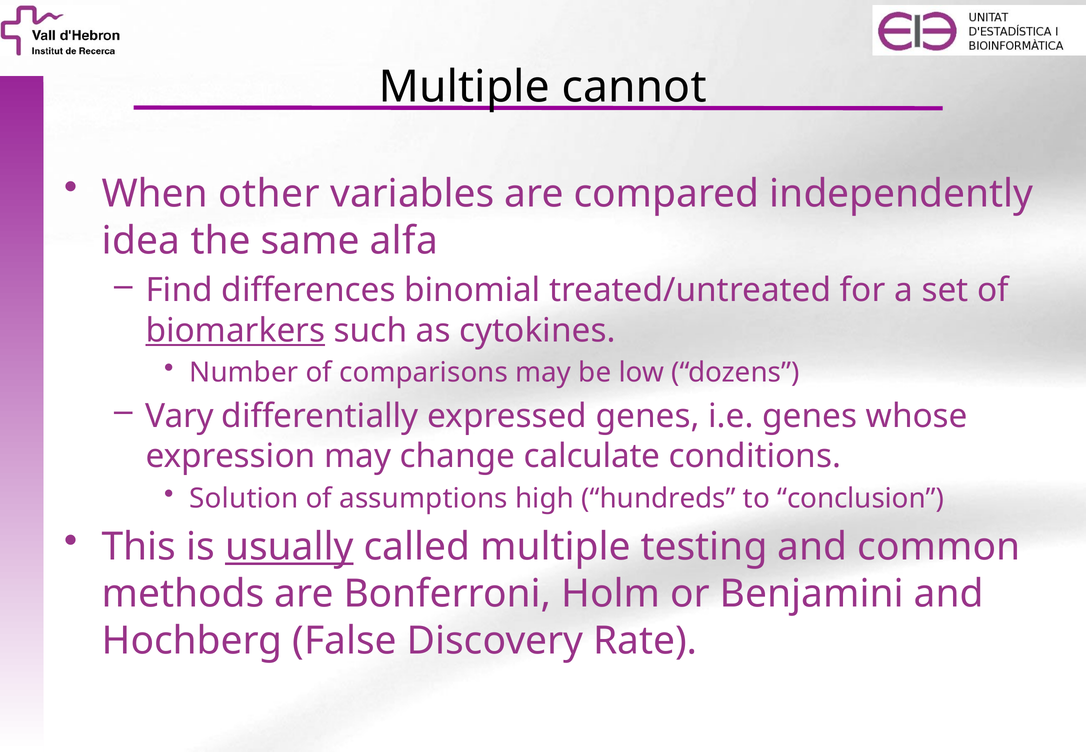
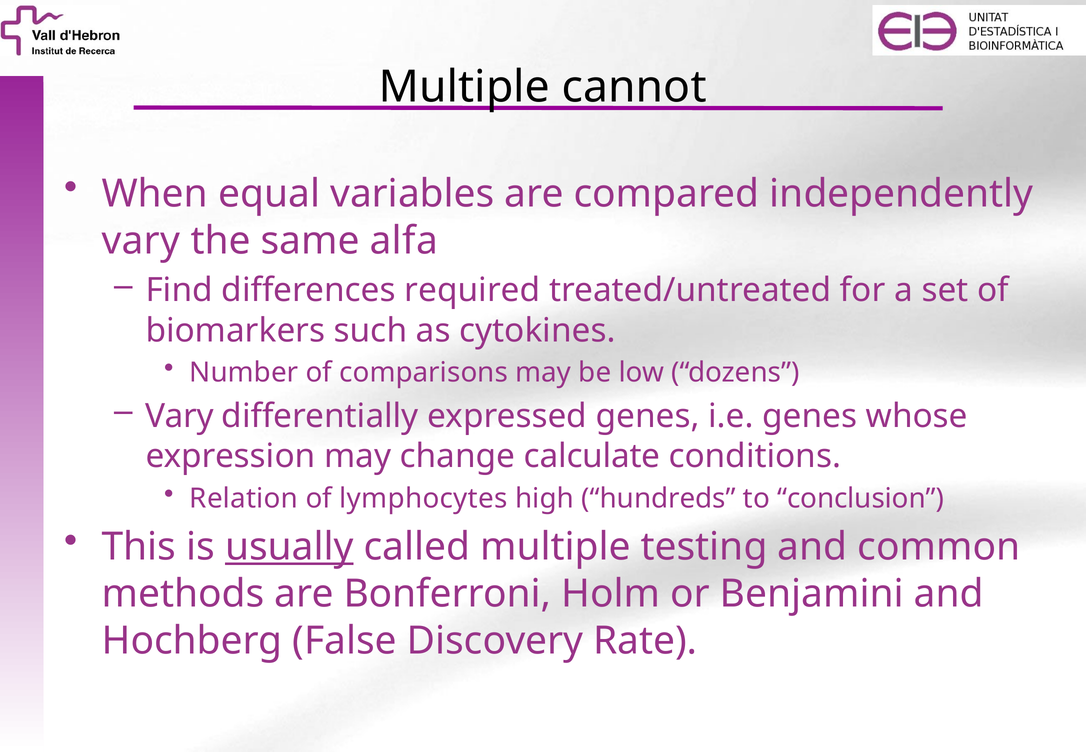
other: other -> equal
idea at (141, 241): idea -> vary
binomial: binomial -> required
biomarkers underline: present -> none
Solution: Solution -> Relation
assumptions: assumptions -> lymphocytes
